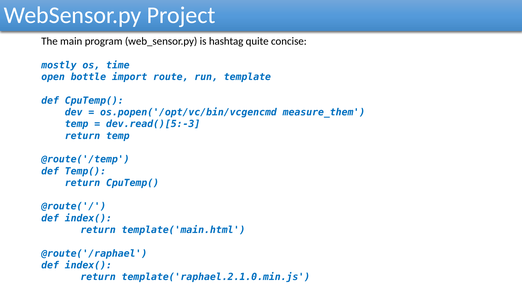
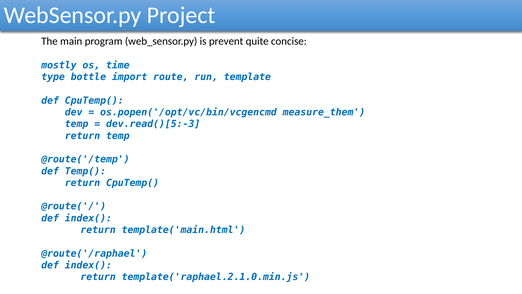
hashtag: hashtag -> prevent
open: open -> type
